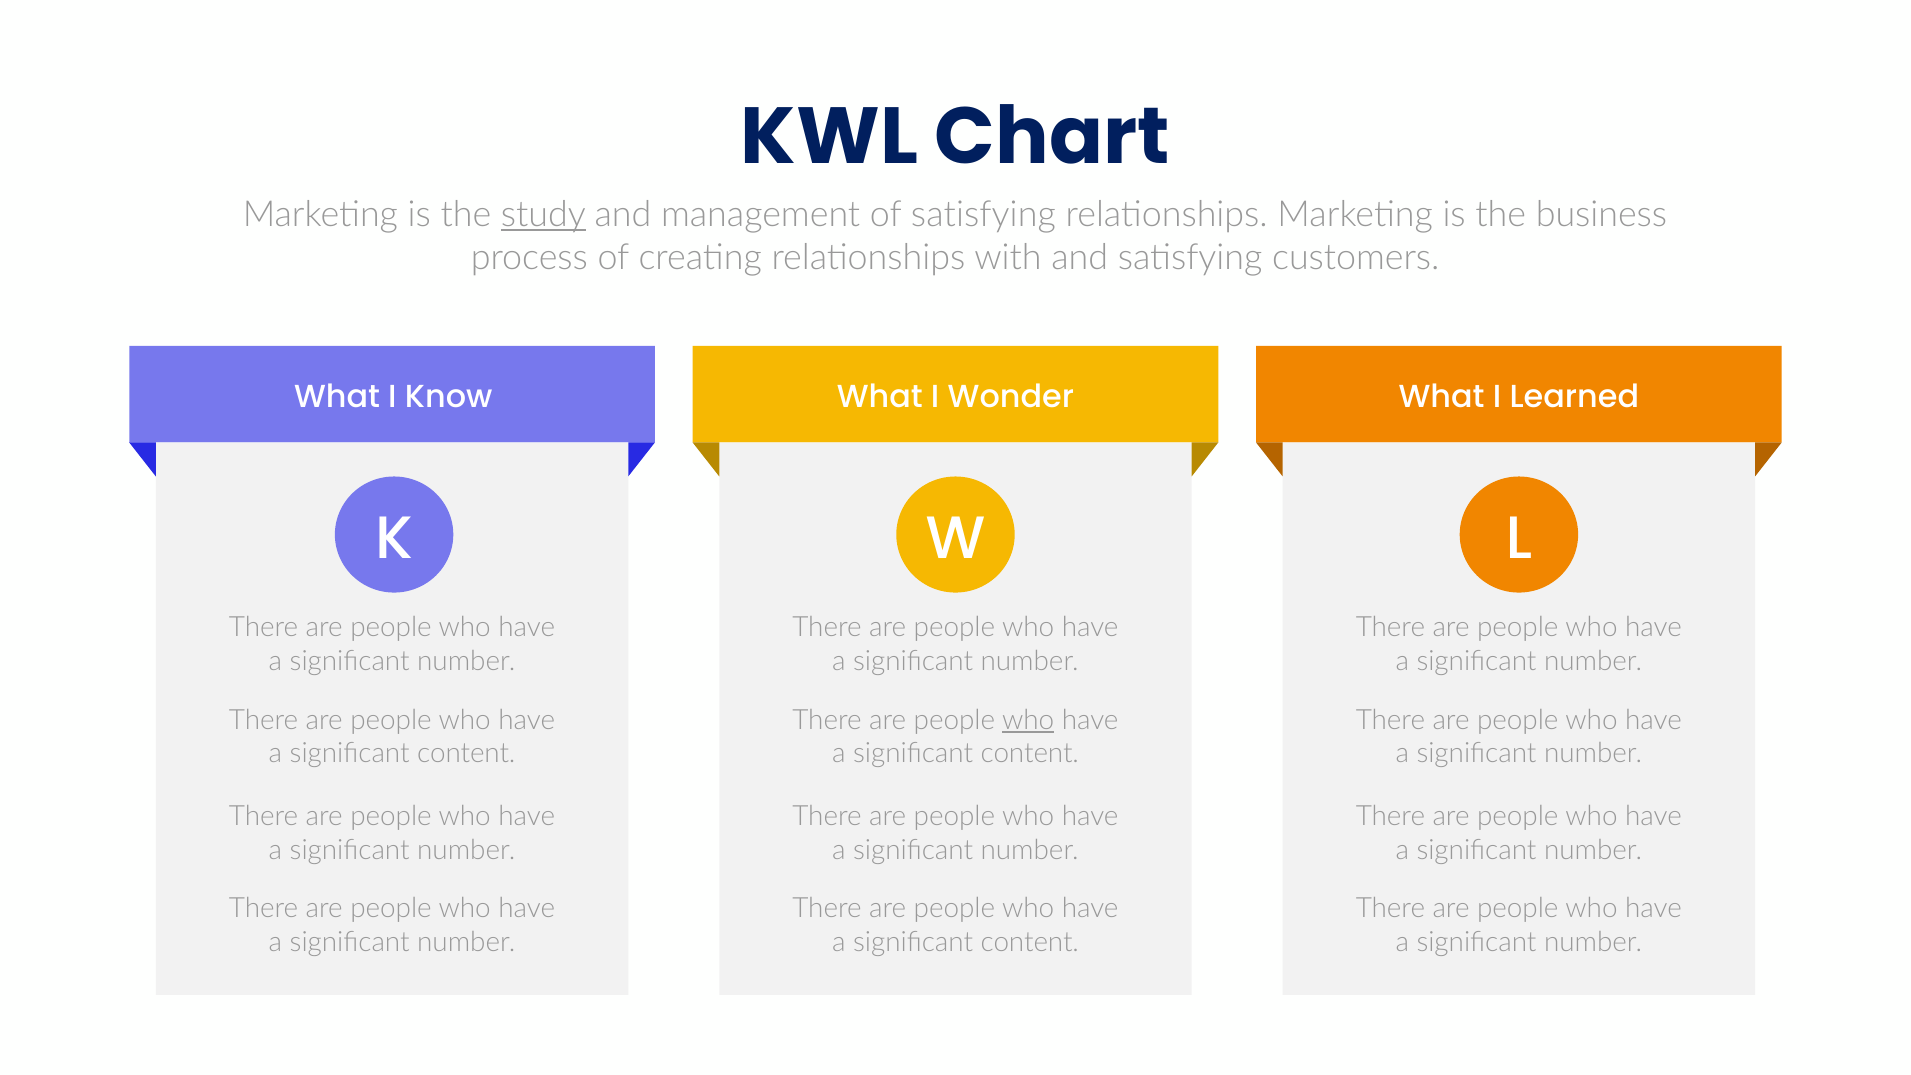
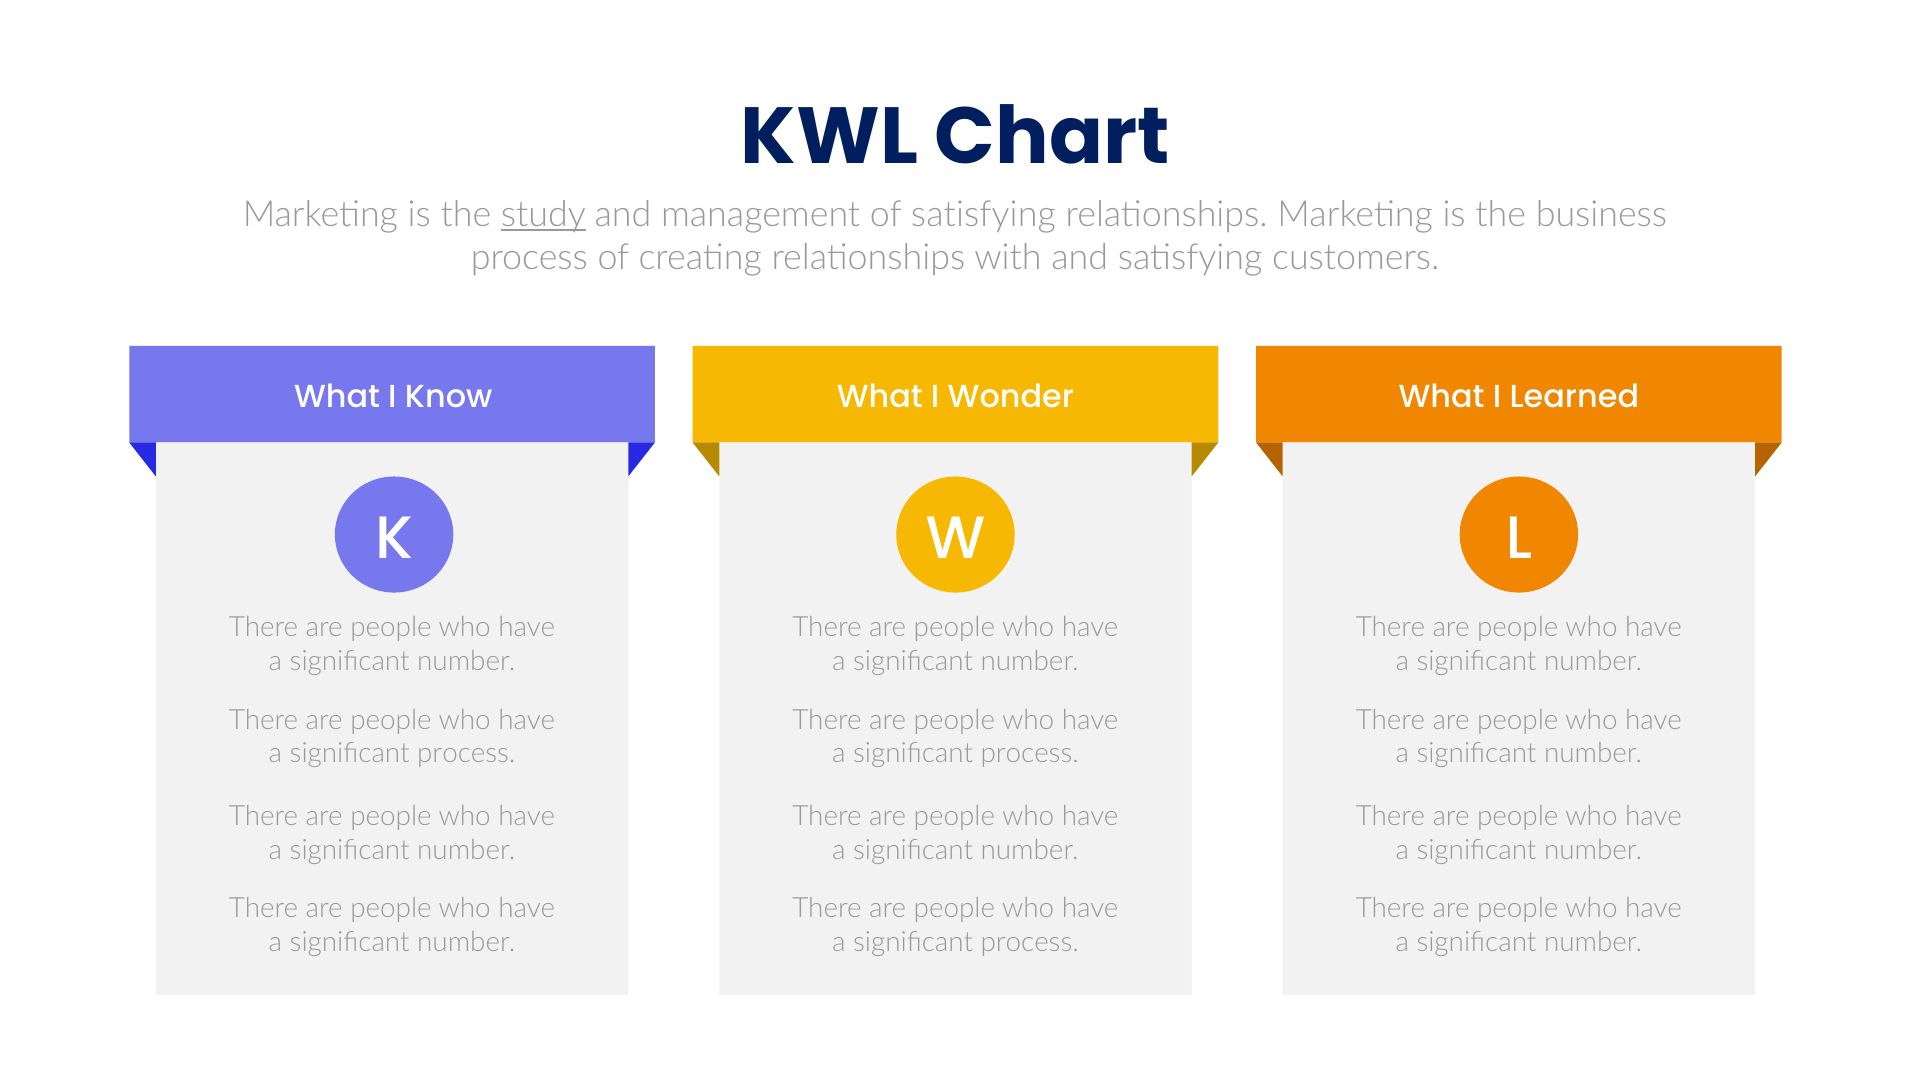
who at (1028, 720) underline: present -> none
content at (466, 754): content -> process
content at (1030, 754): content -> process
content at (1030, 942): content -> process
